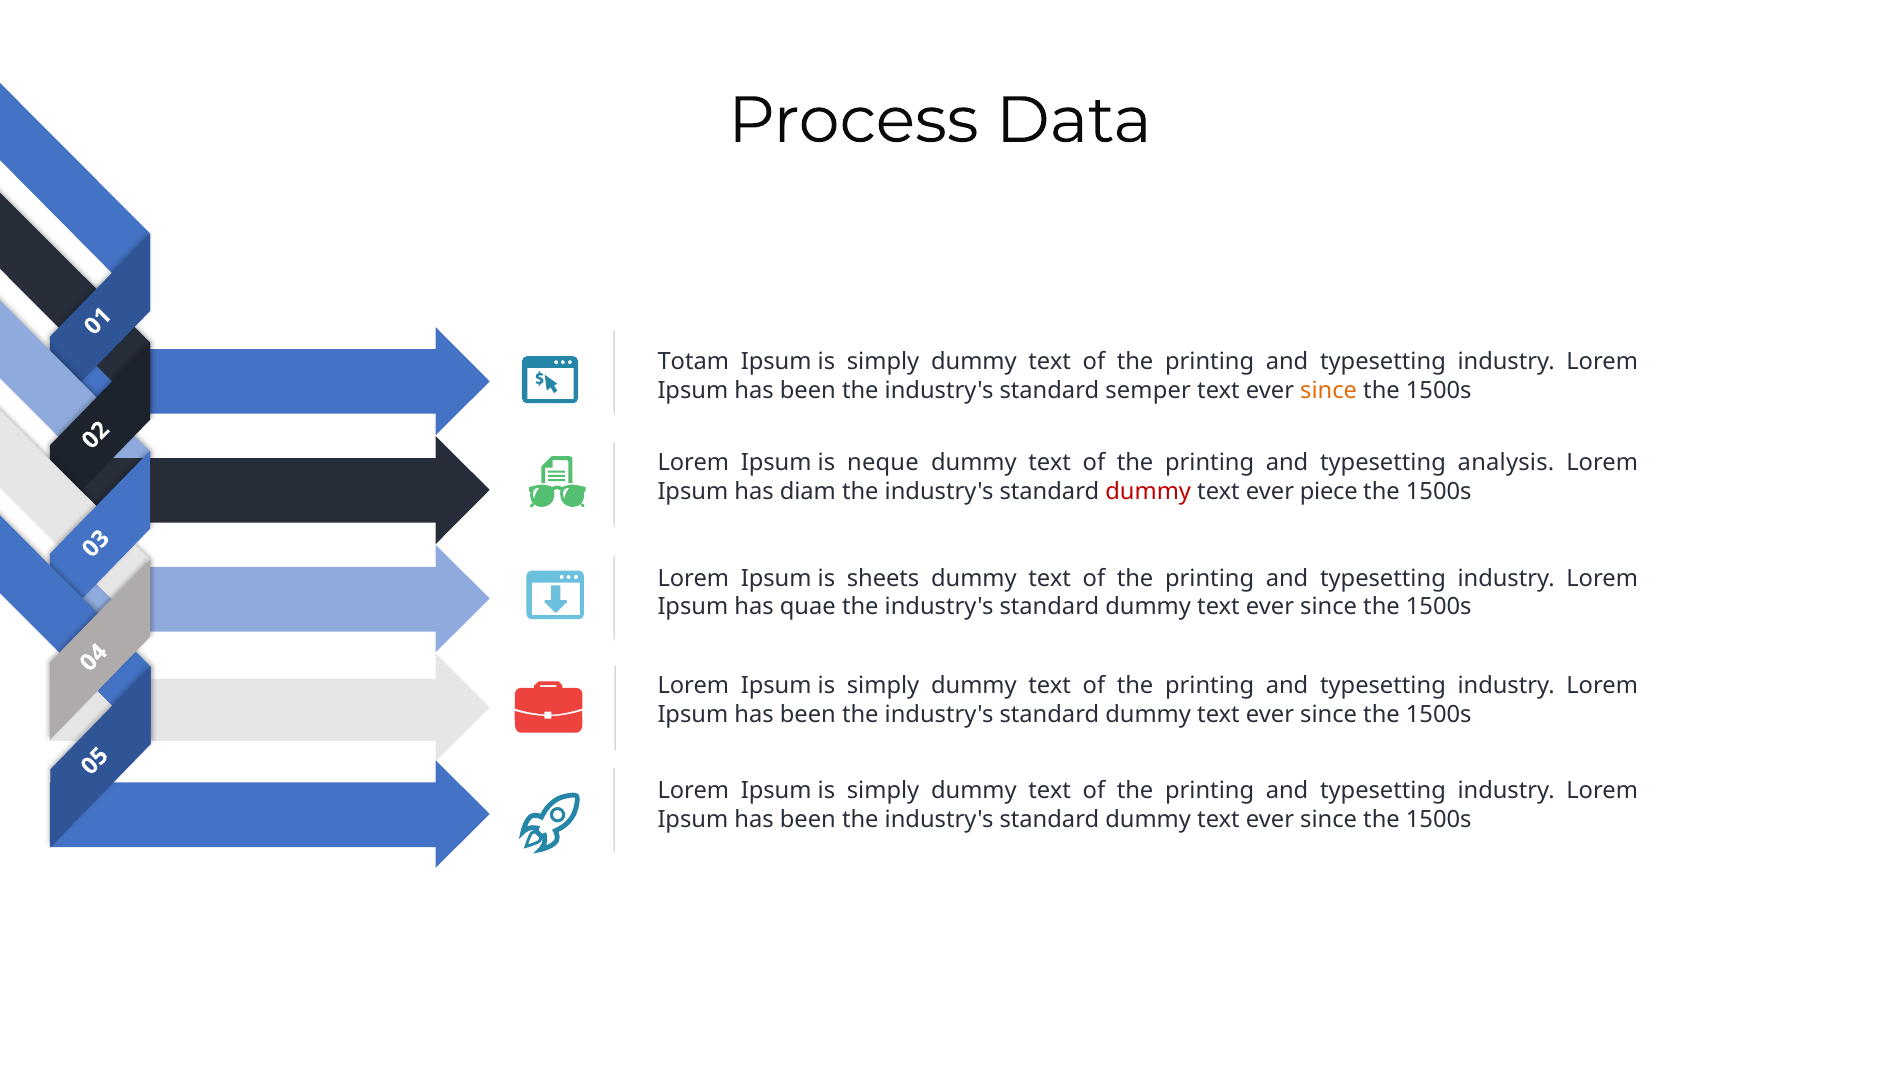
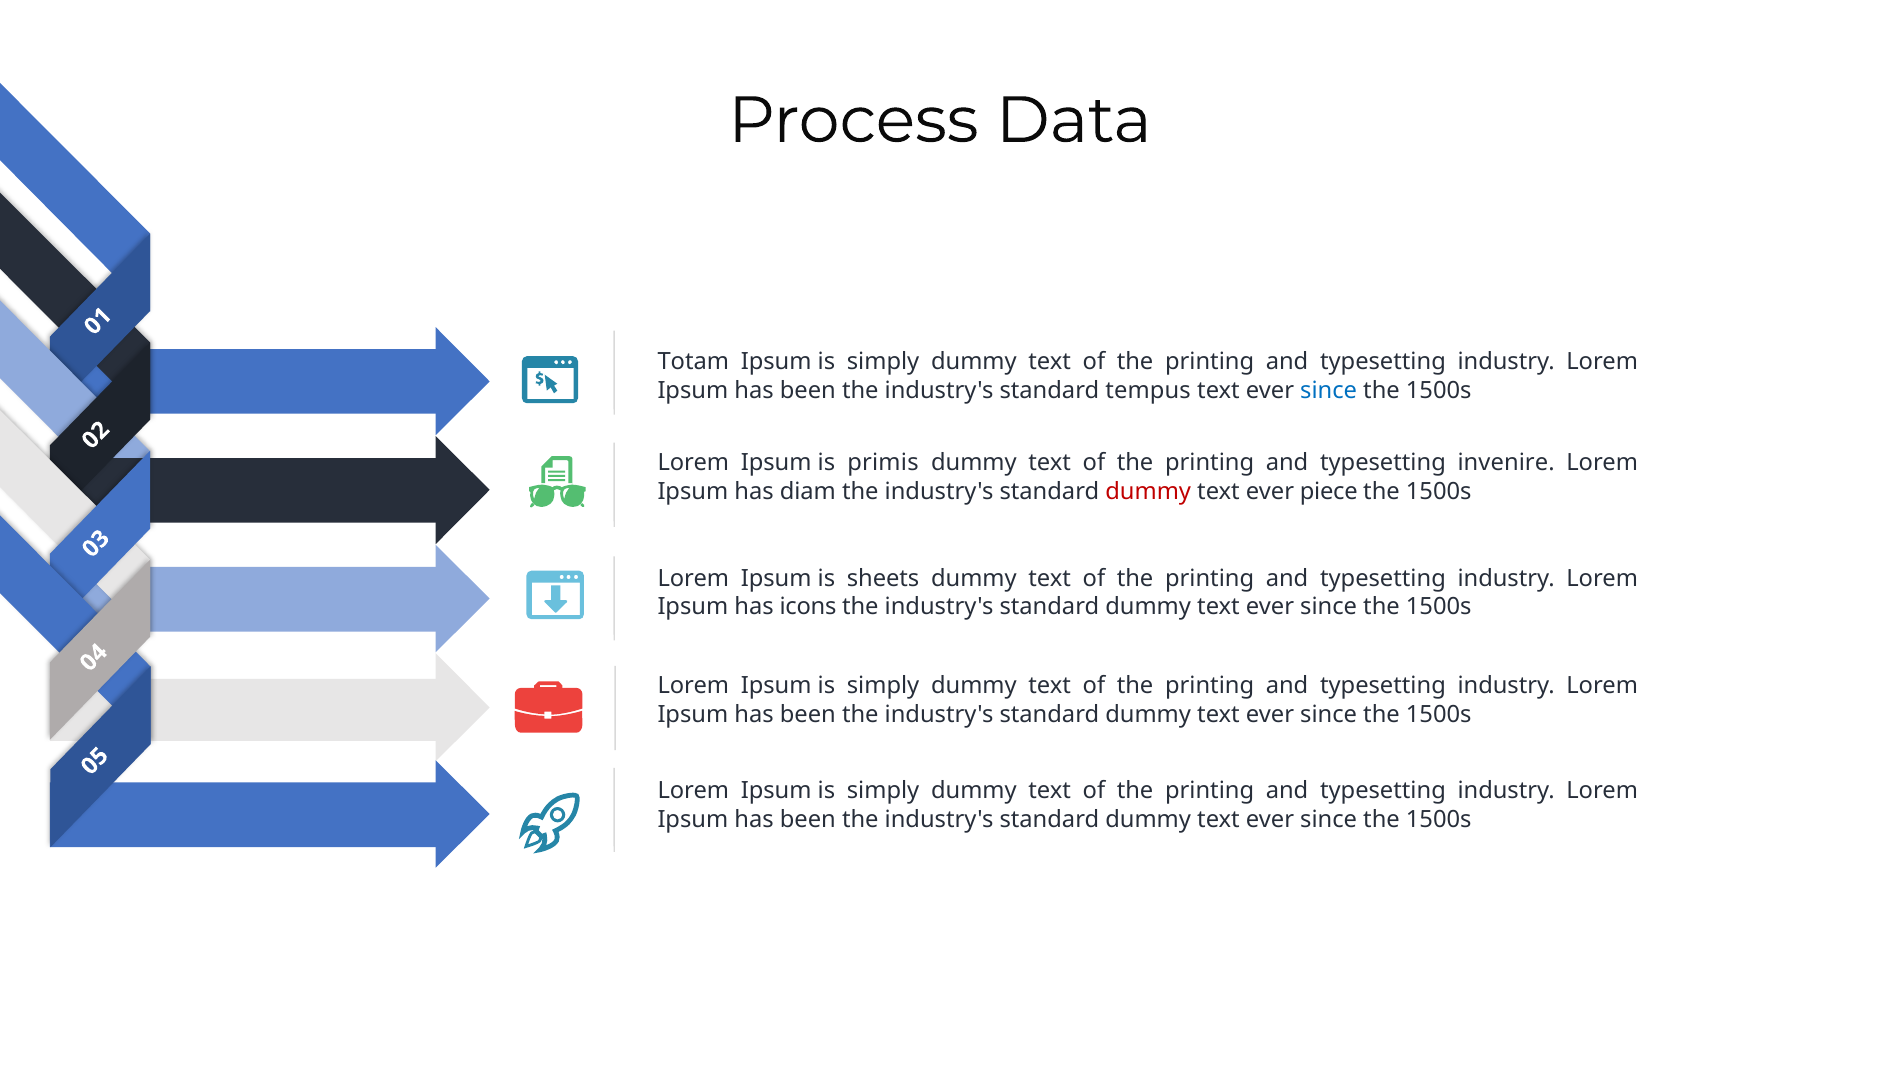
semper: semper -> tempus
since at (1329, 390) colour: orange -> blue
neque: neque -> primis
analysis: analysis -> invenire
quae: quae -> icons
